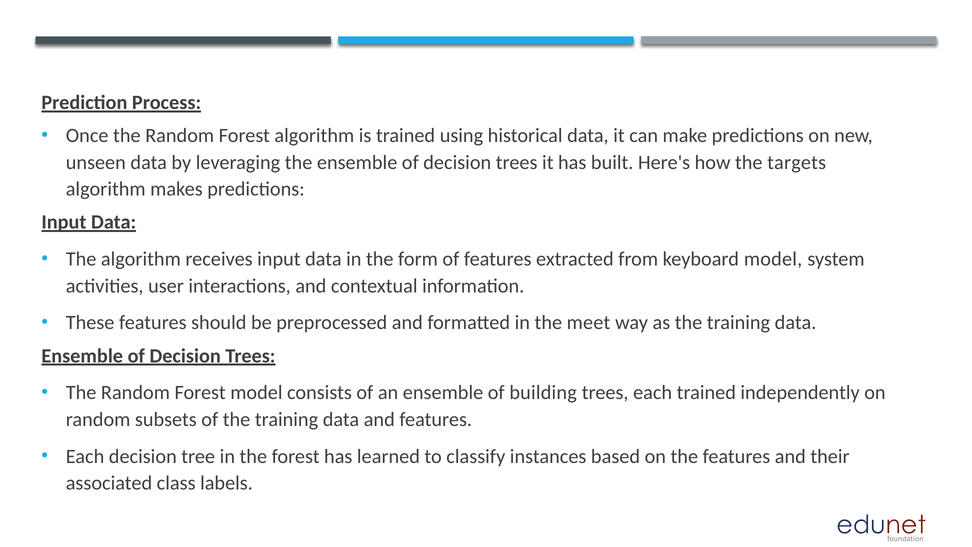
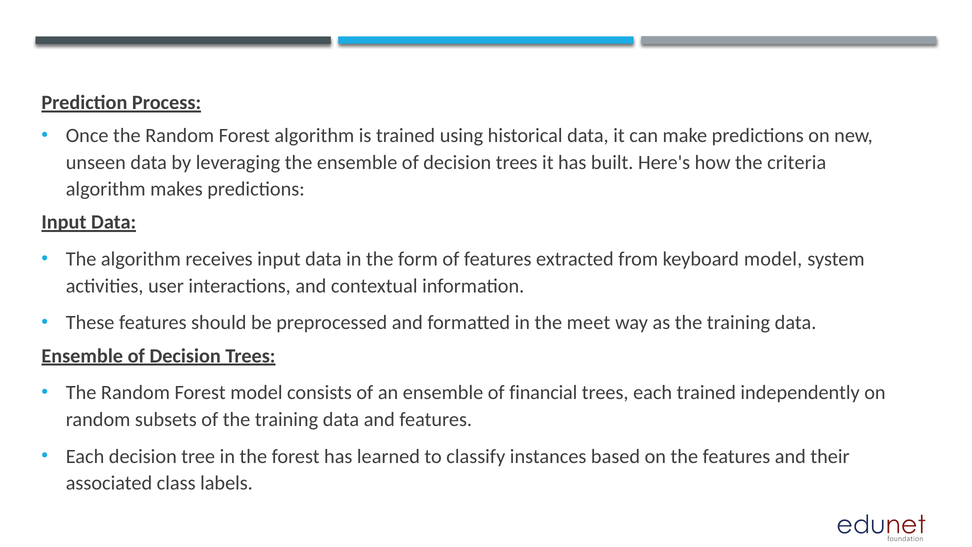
targets: targets -> criteria
building: building -> financial
